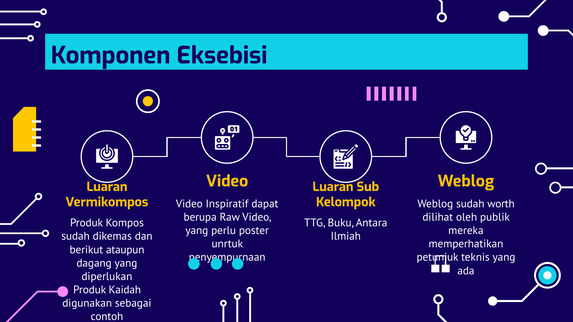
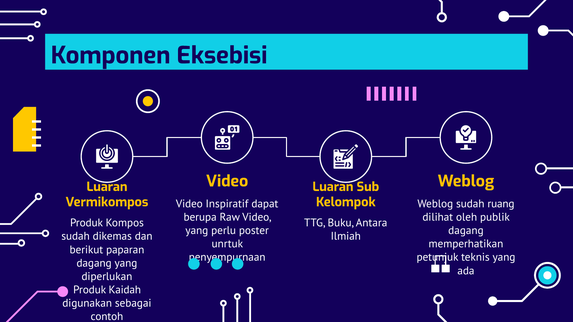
worth: worth -> ruang
mereka at (466, 231): mereka -> dagang
ataupun: ataupun -> paparan
